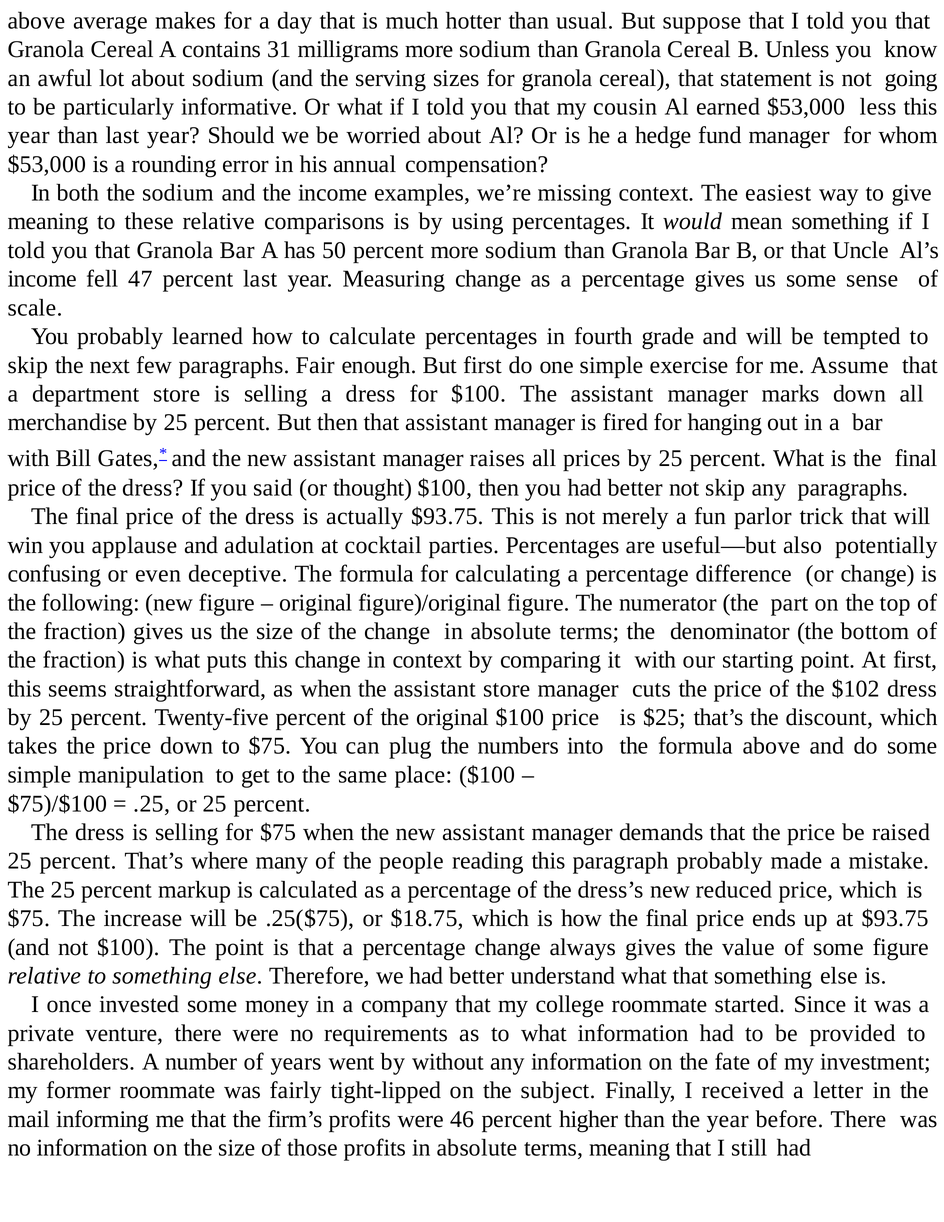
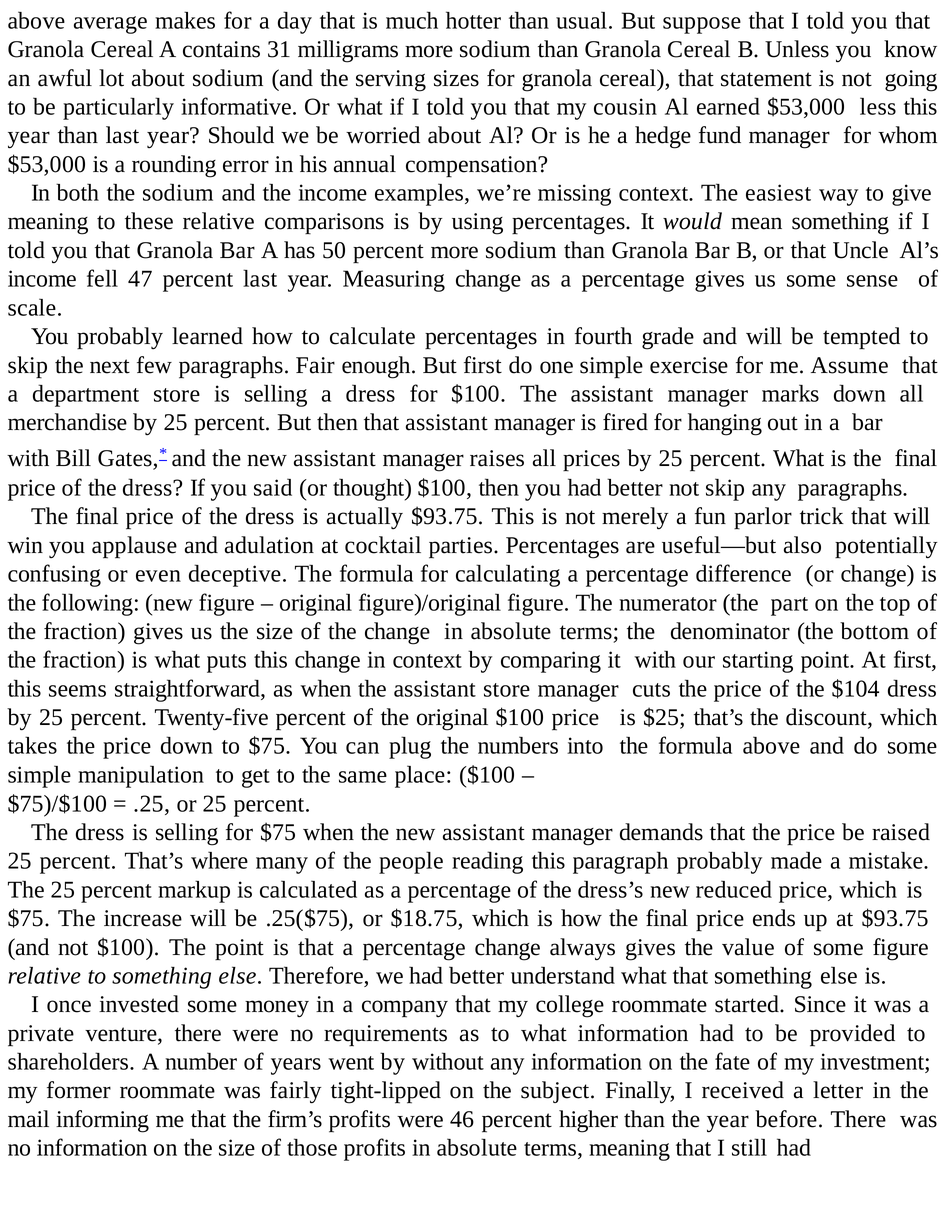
$102: $102 -> $104
